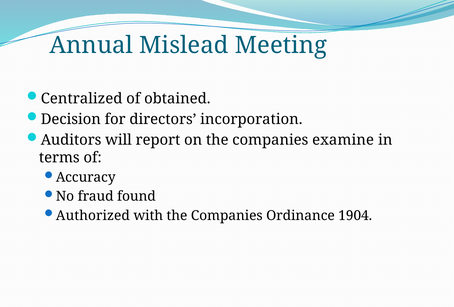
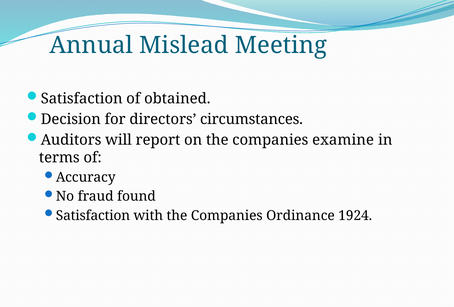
Centralized at (82, 98): Centralized -> Satisfaction
incorporation: incorporation -> circumstances
Authorized at (93, 215): Authorized -> Satisfaction
1904: 1904 -> 1924
